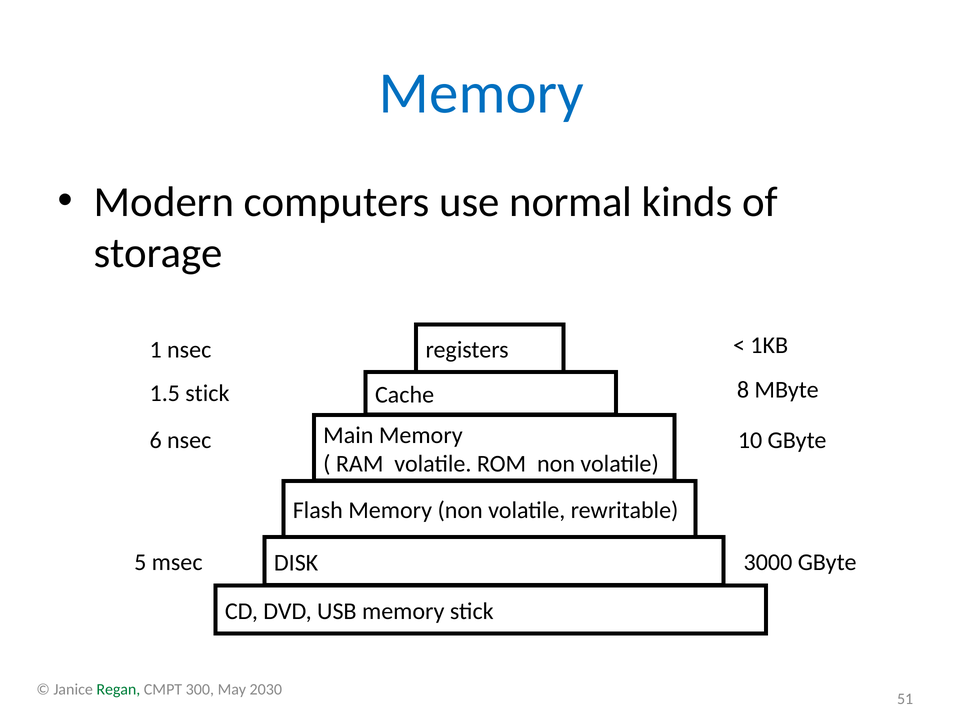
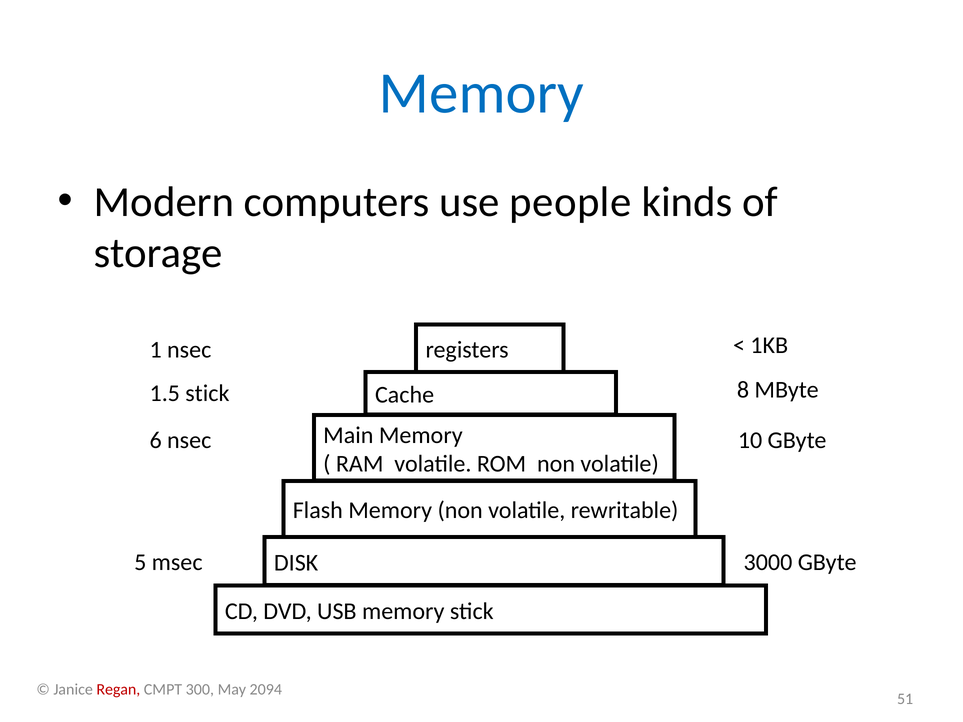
normal: normal -> people
Regan colour: green -> red
2030: 2030 -> 2094
